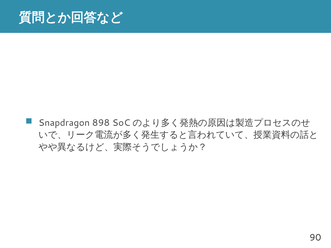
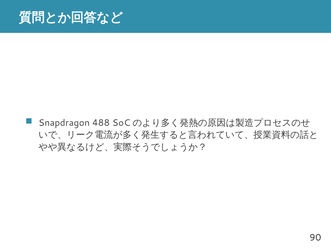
898: 898 -> 488
